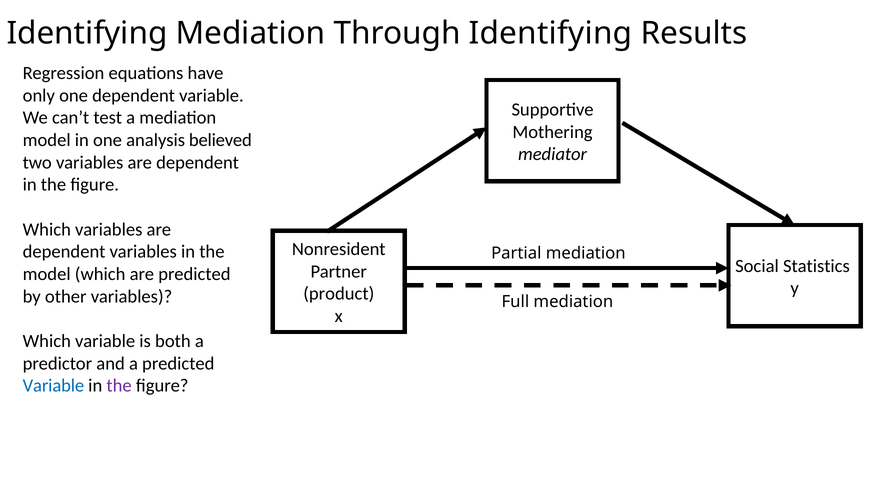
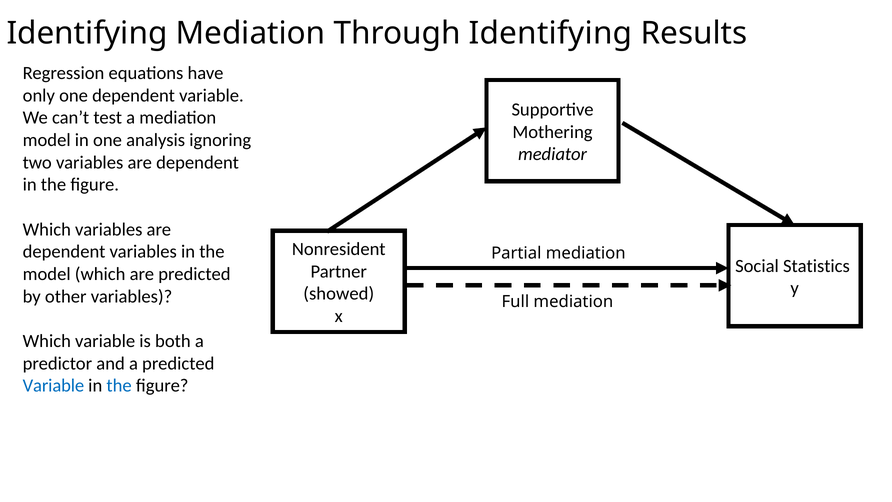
believed: believed -> ignoring
product: product -> showed
the at (119, 385) colour: purple -> blue
